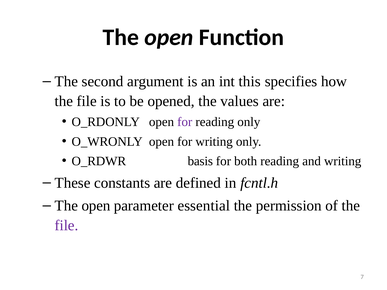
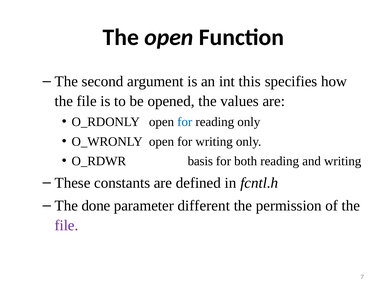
for at (185, 122) colour: purple -> blue
open at (96, 206): open -> done
essential: essential -> different
